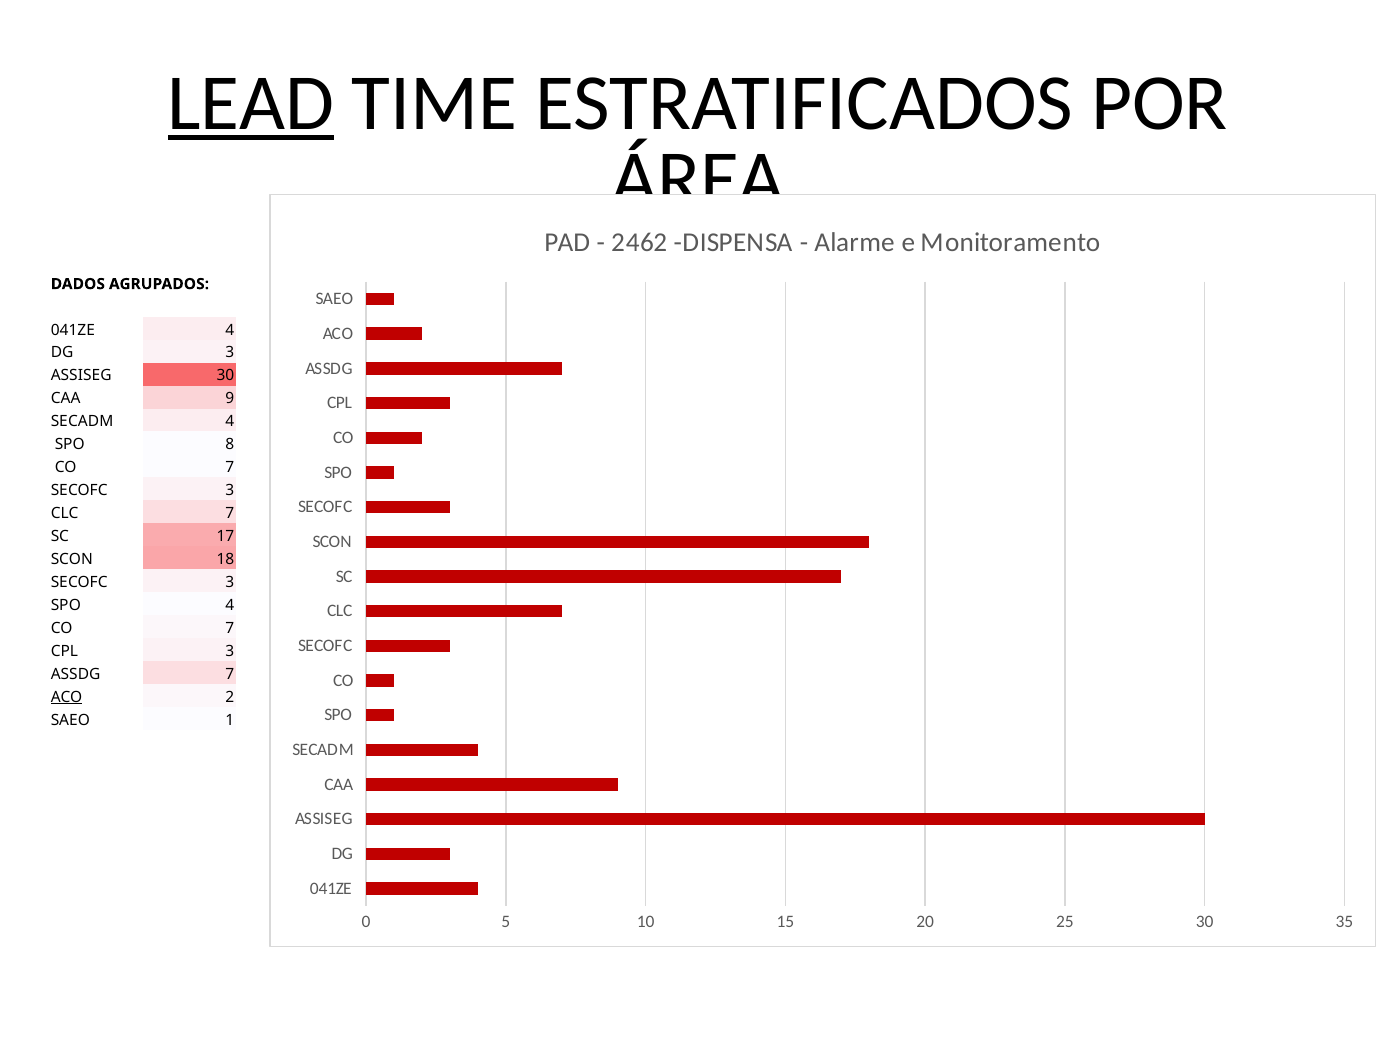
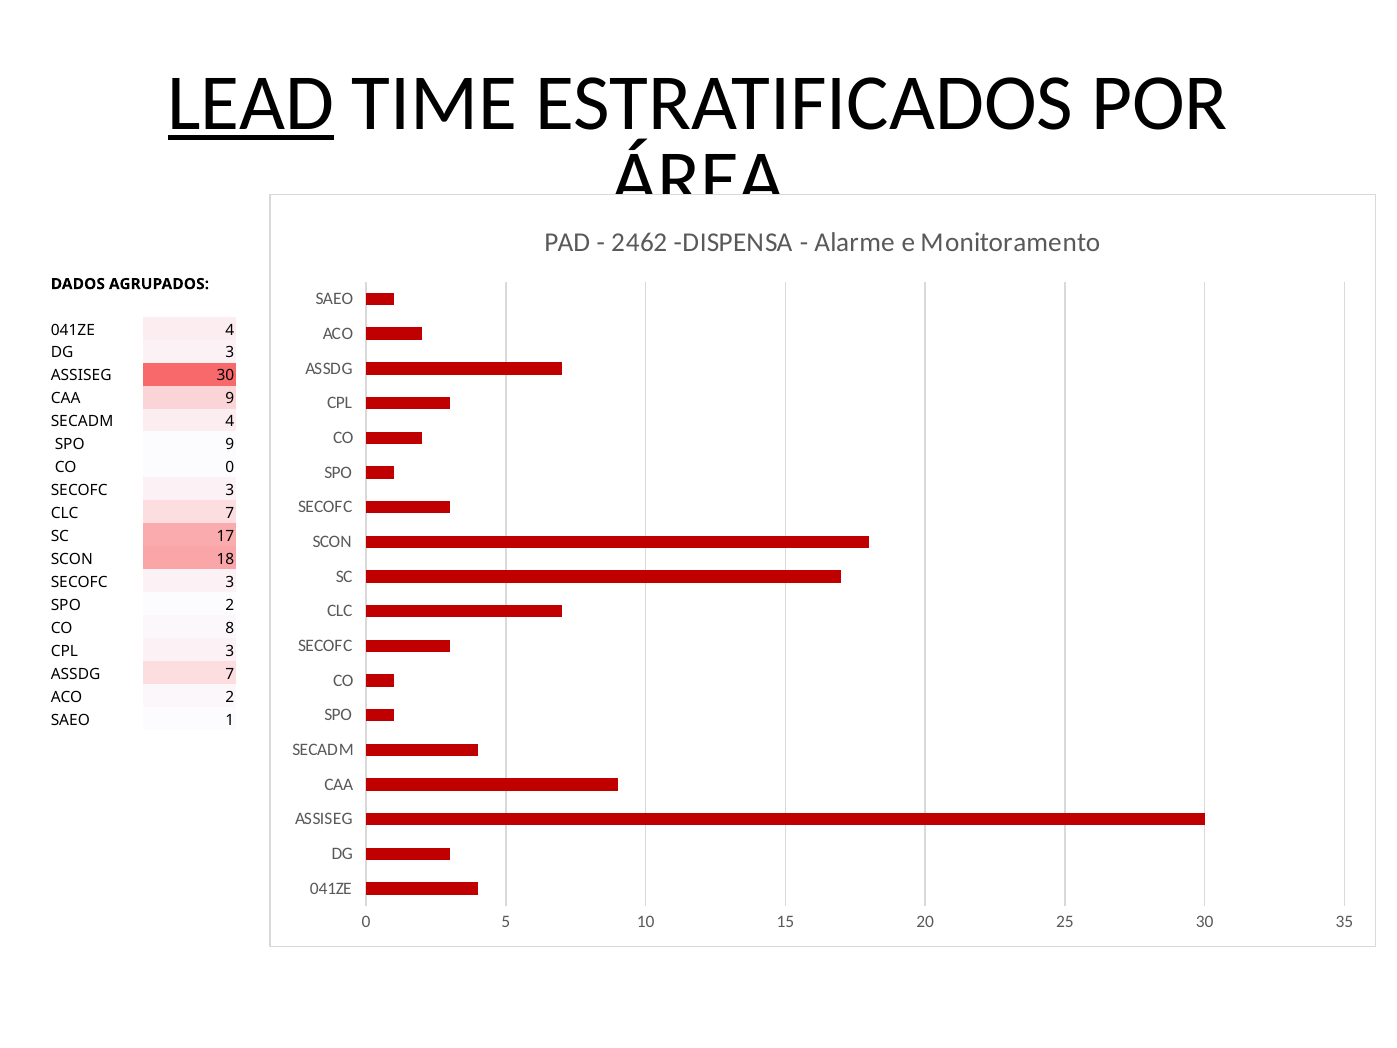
SPO 8: 8 -> 9
7 at (230, 467): 7 -> 0
SPO 4: 4 -> 2
7 at (230, 628): 7 -> 8
ACO at (67, 697) underline: present -> none
